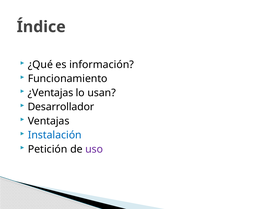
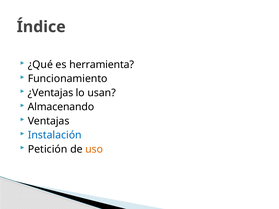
información: información -> herramienta
Desarrollador: Desarrollador -> Almacenando
uso colour: purple -> orange
